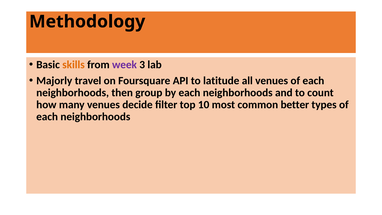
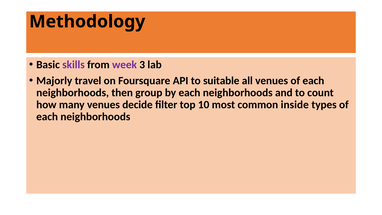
skills colour: orange -> purple
latitude: latitude -> suitable
better: better -> inside
